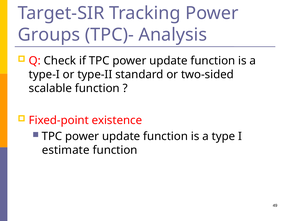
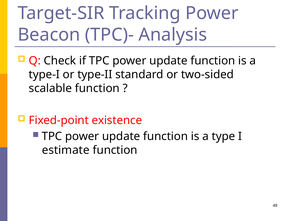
Groups: Groups -> Beacon
